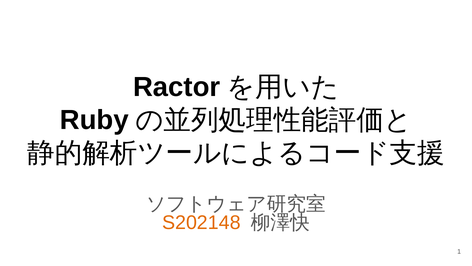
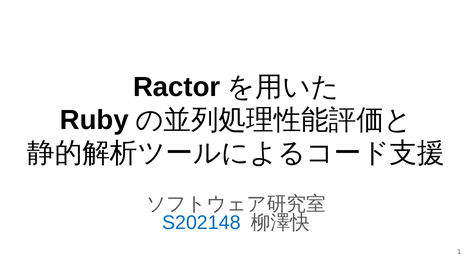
S202148 colour: orange -> blue
